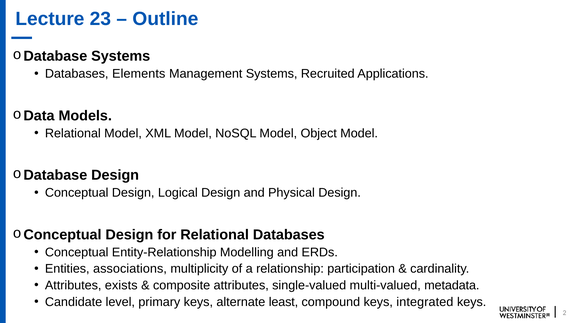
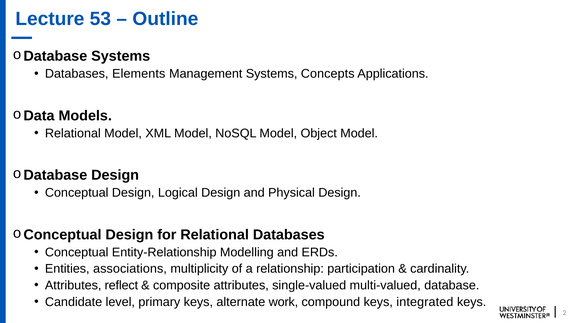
23: 23 -> 53
Recruited: Recruited -> Concepts
exists: exists -> reflect
metadata: metadata -> database
least: least -> work
